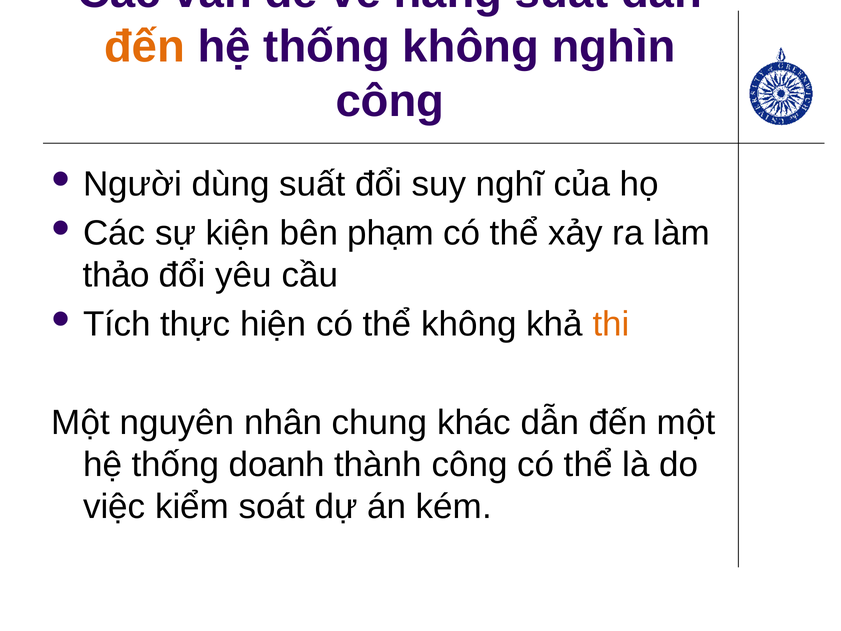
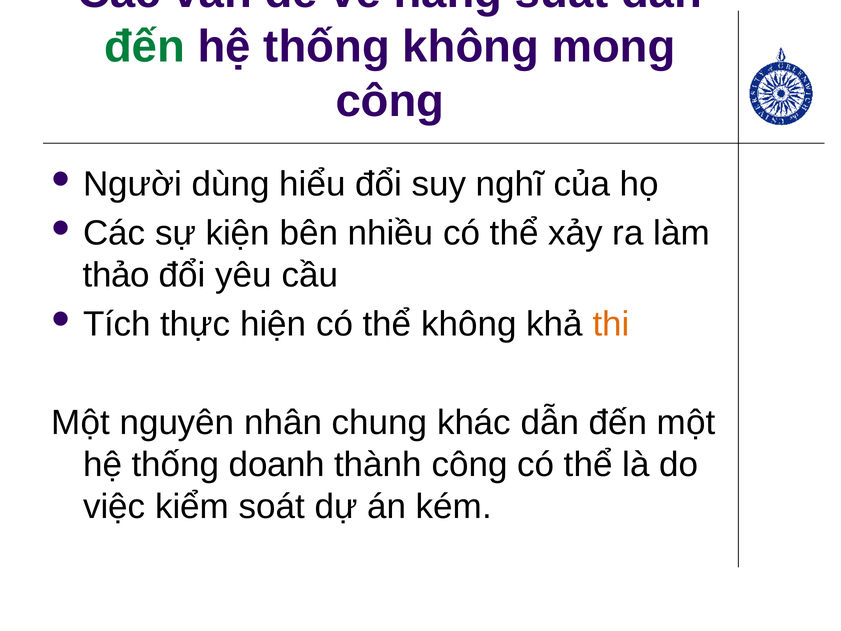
đến at (145, 47) colour: orange -> green
nghìn: nghìn -> mong
dùng suất: suất -> hiểu
phạm: phạm -> nhiều
